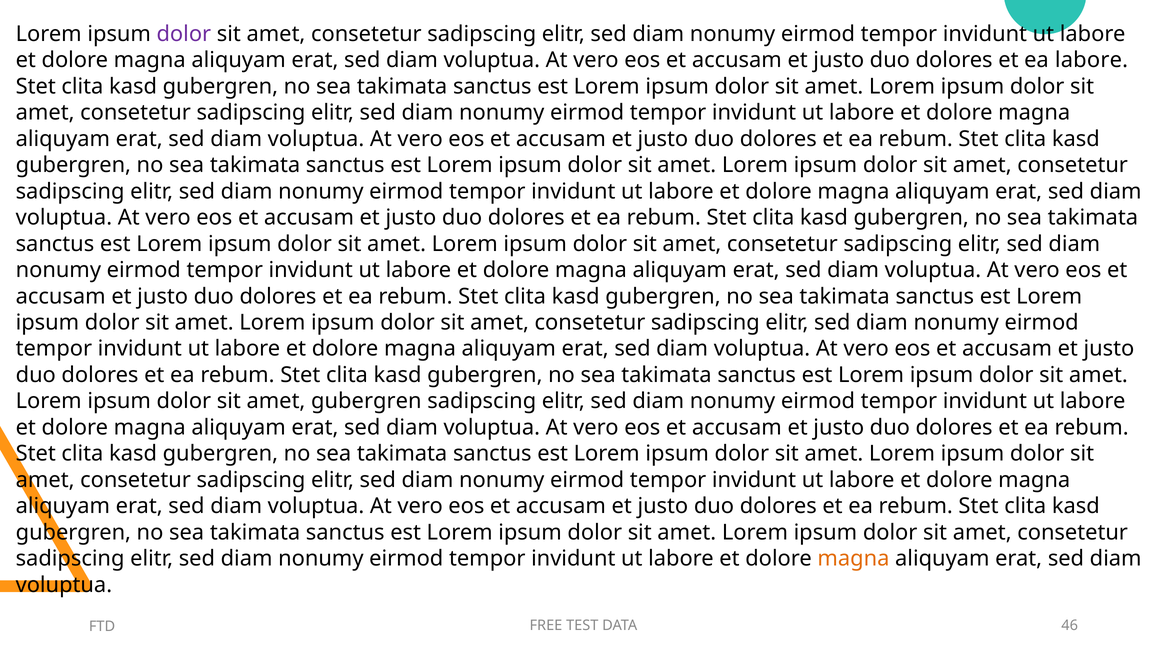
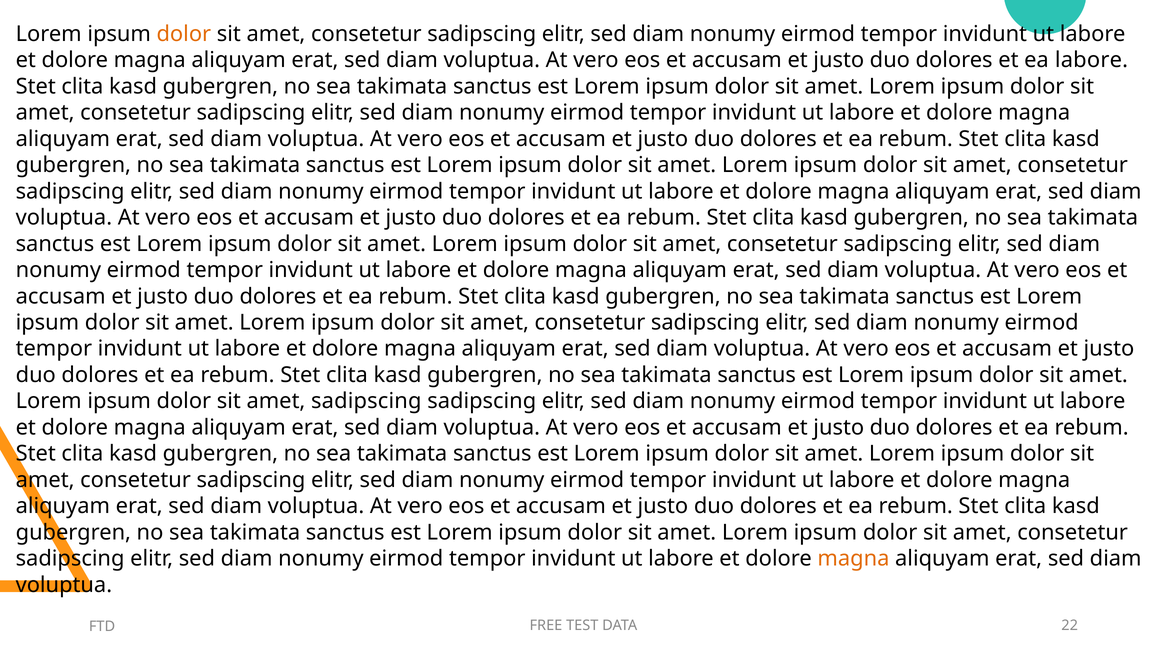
dolor at (184, 34) colour: purple -> orange
amet gubergren: gubergren -> sadipscing
46: 46 -> 22
